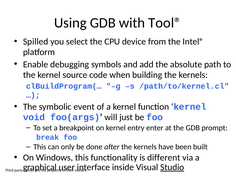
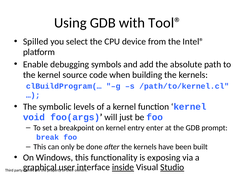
event: event -> levels
different: different -> exposing
inside underline: none -> present
